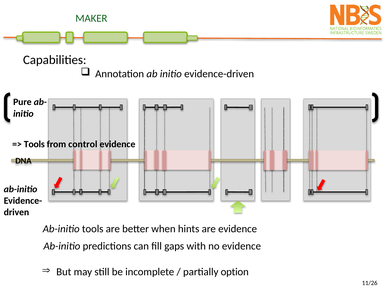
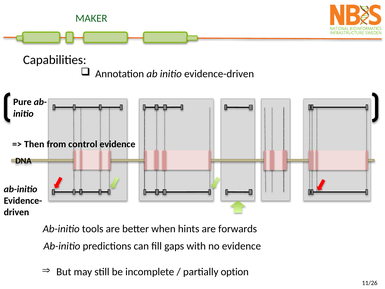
Tools at (34, 144): Tools -> Then
are evidence: evidence -> forwards
